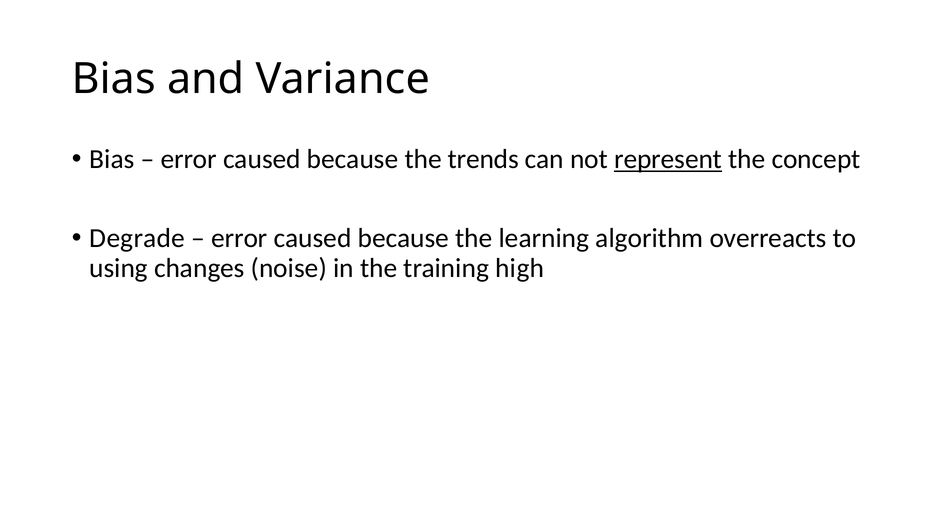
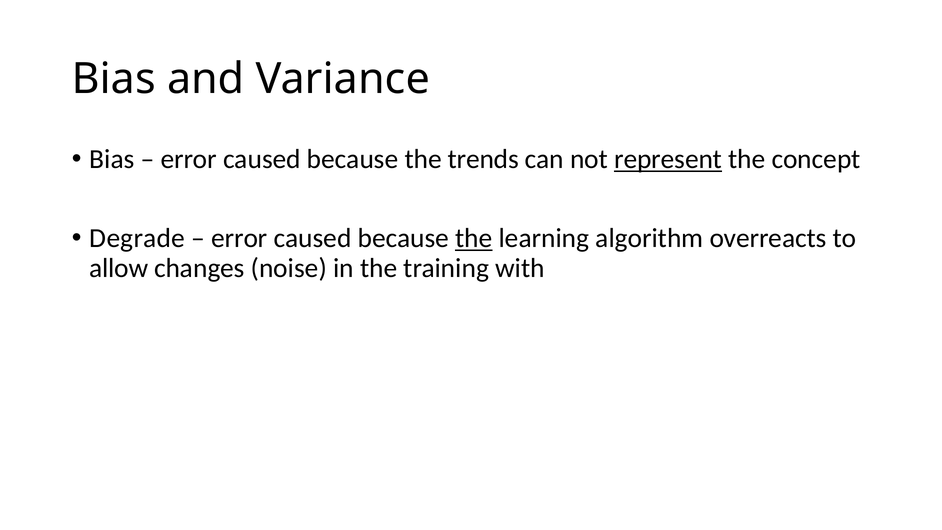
the at (474, 238) underline: none -> present
using: using -> allow
high: high -> with
